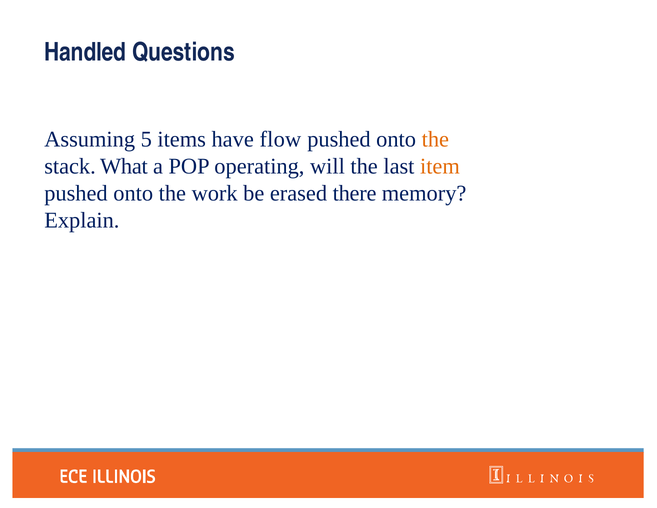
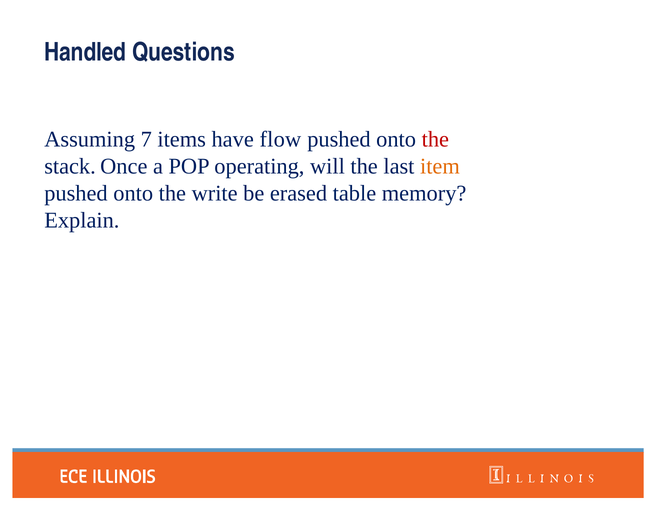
5: 5 -> 7
the at (435, 139) colour: orange -> red
What: What -> Once
work: work -> write
there: there -> table
